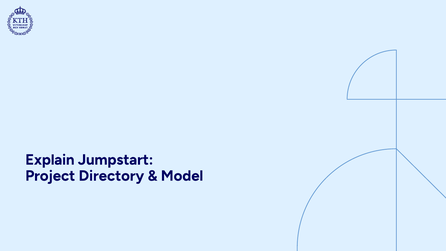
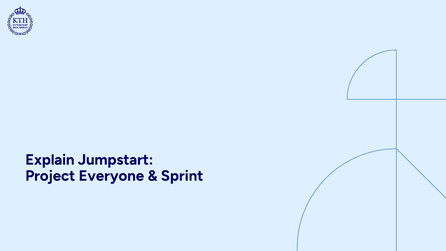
Directory: Directory -> Everyone
Model: Model -> Sprint
